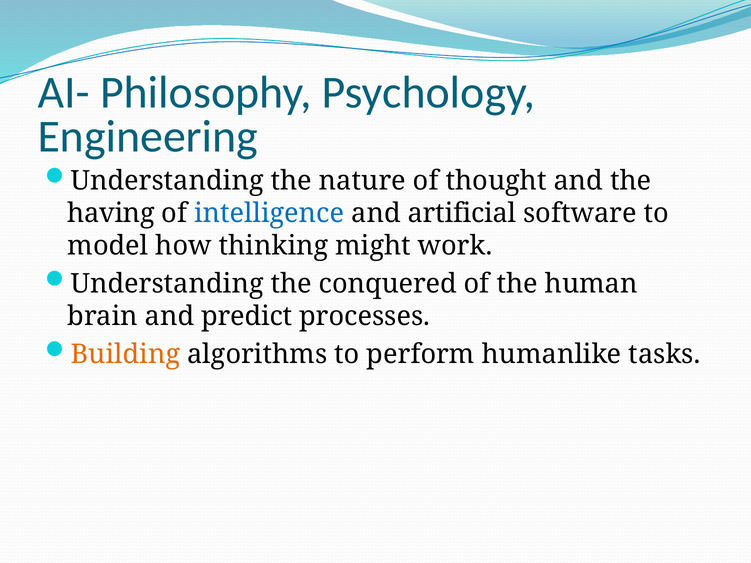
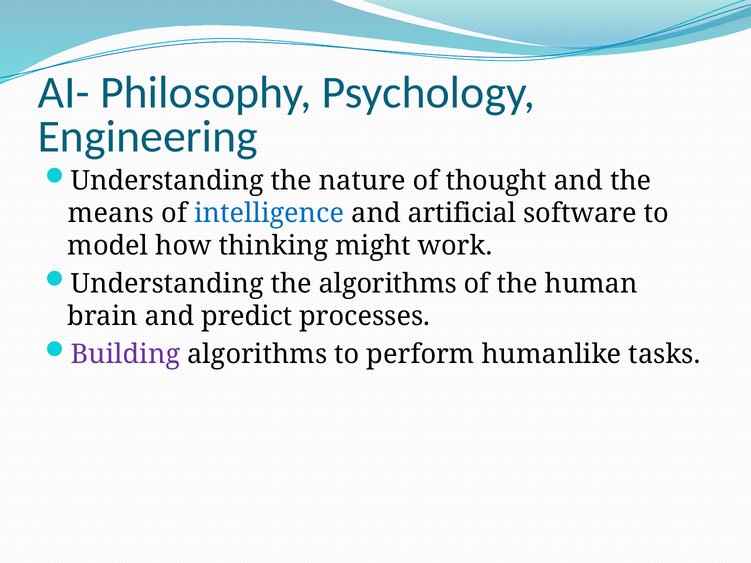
having: having -> means
the conquered: conquered -> algorithms
Building colour: orange -> purple
